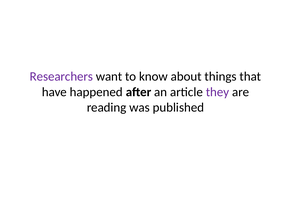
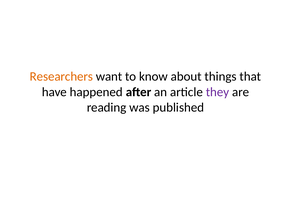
Researchers colour: purple -> orange
